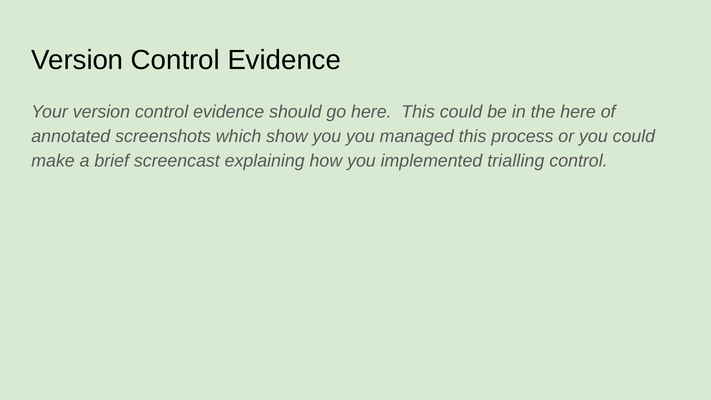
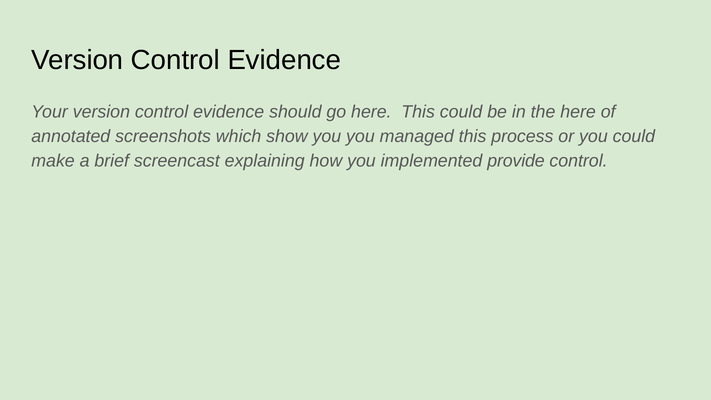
trialling: trialling -> provide
